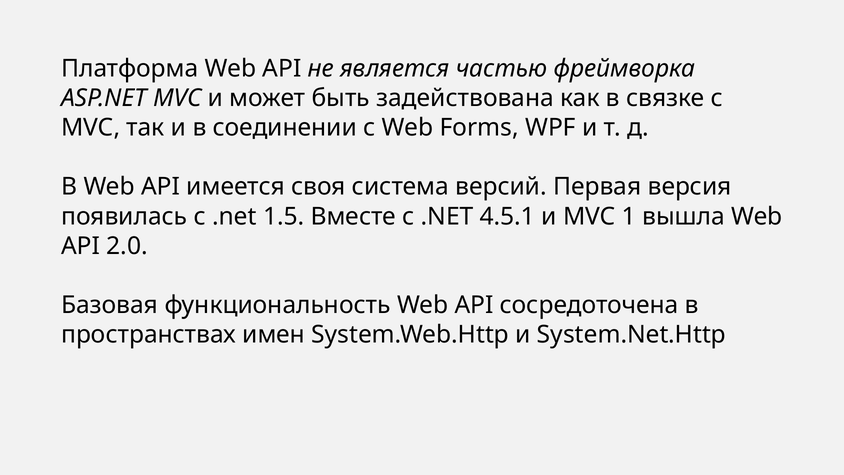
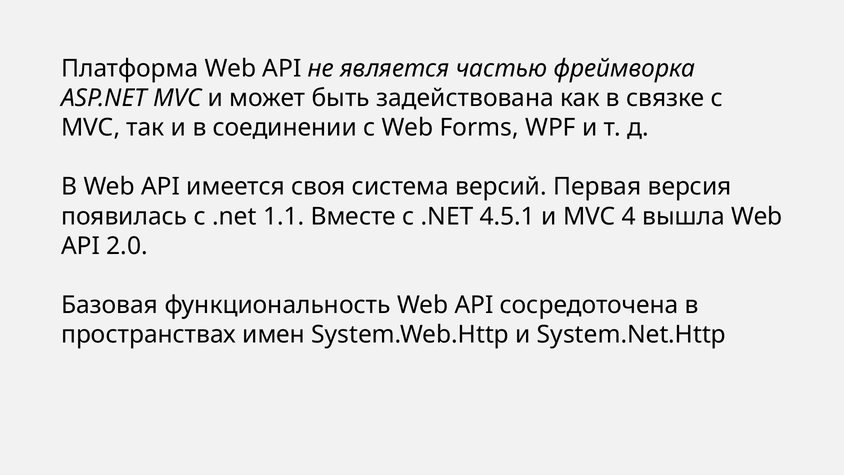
1.5: 1.5 -> 1.1
1: 1 -> 4
